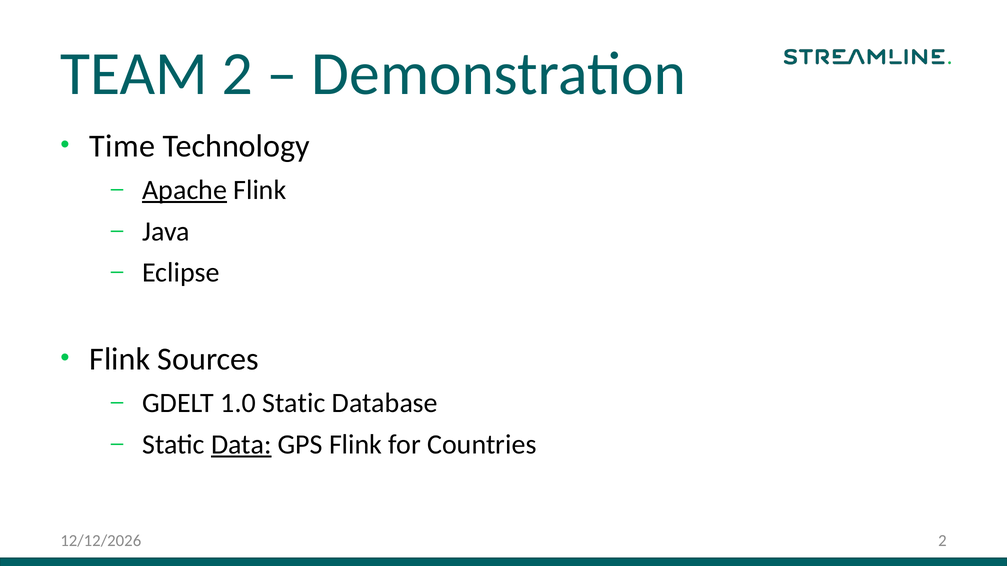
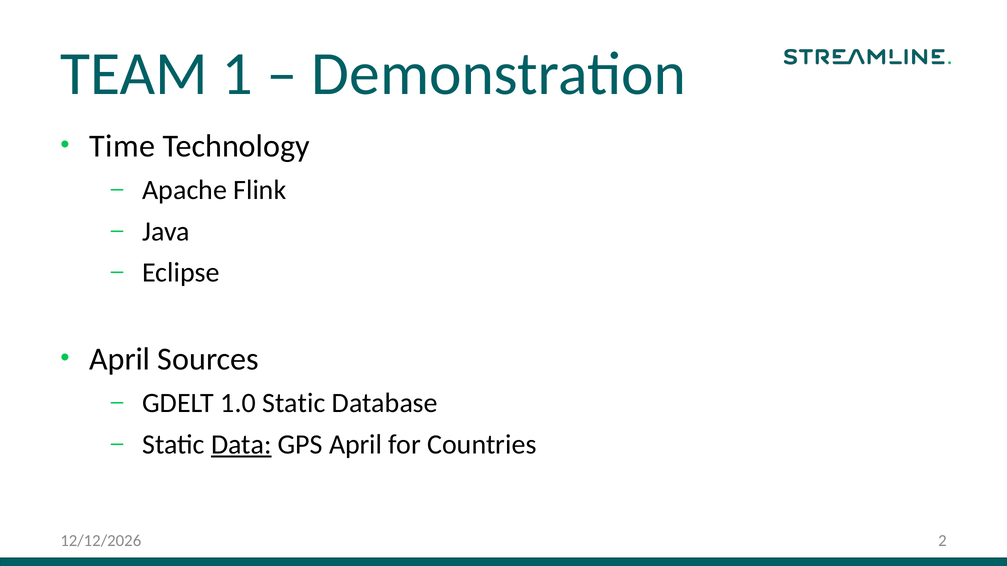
TEAM 2: 2 -> 1
Apache underline: present -> none
Flink at (120, 360): Flink -> April
GPS Flink: Flink -> April
